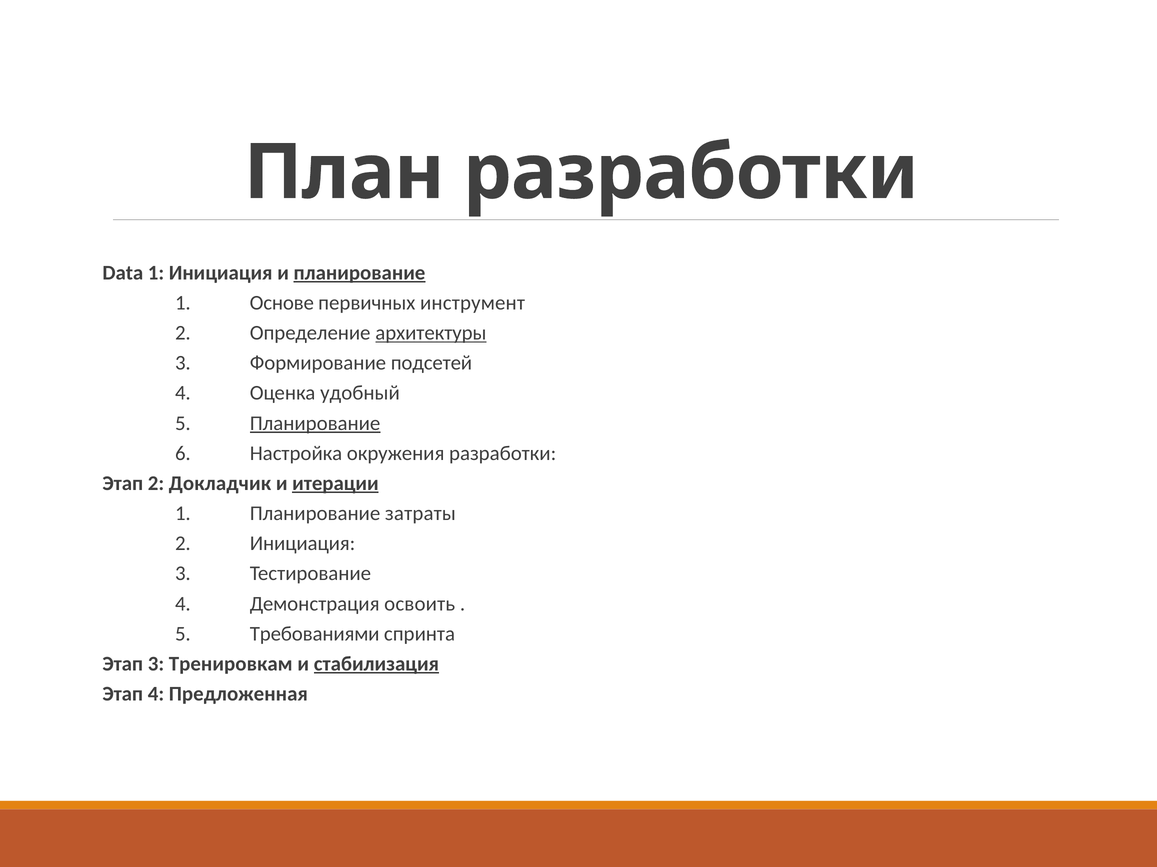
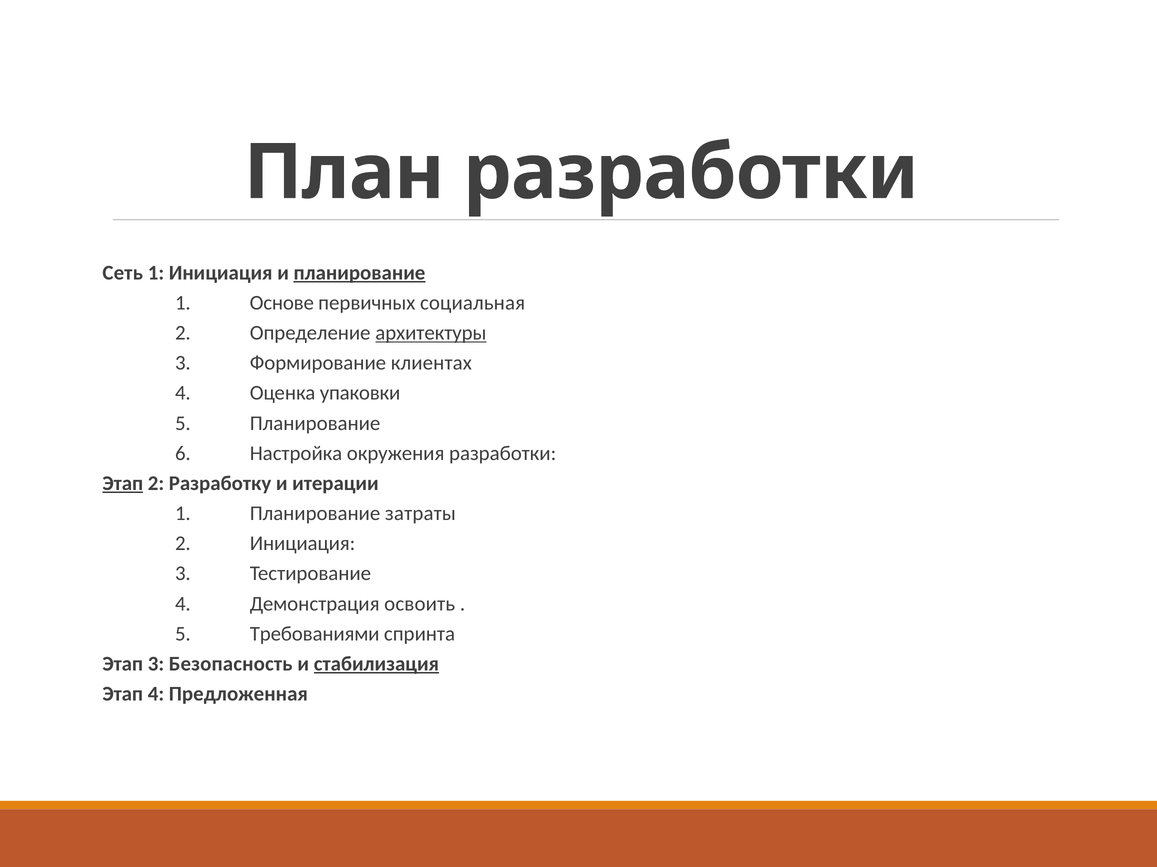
Data: Data -> Сеть
инструмент: инструмент -> социальная
подсетей: подсетей -> клиентах
удобный: удобный -> упаковки
Планирование at (315, 424) underline: present -> none
Этап at (123, 484) underline: none -> present
Докладчик: Докладчик -> Разработку
итерации underline: present -> none
Тренировкам: Тренировкам -> Безопасность
